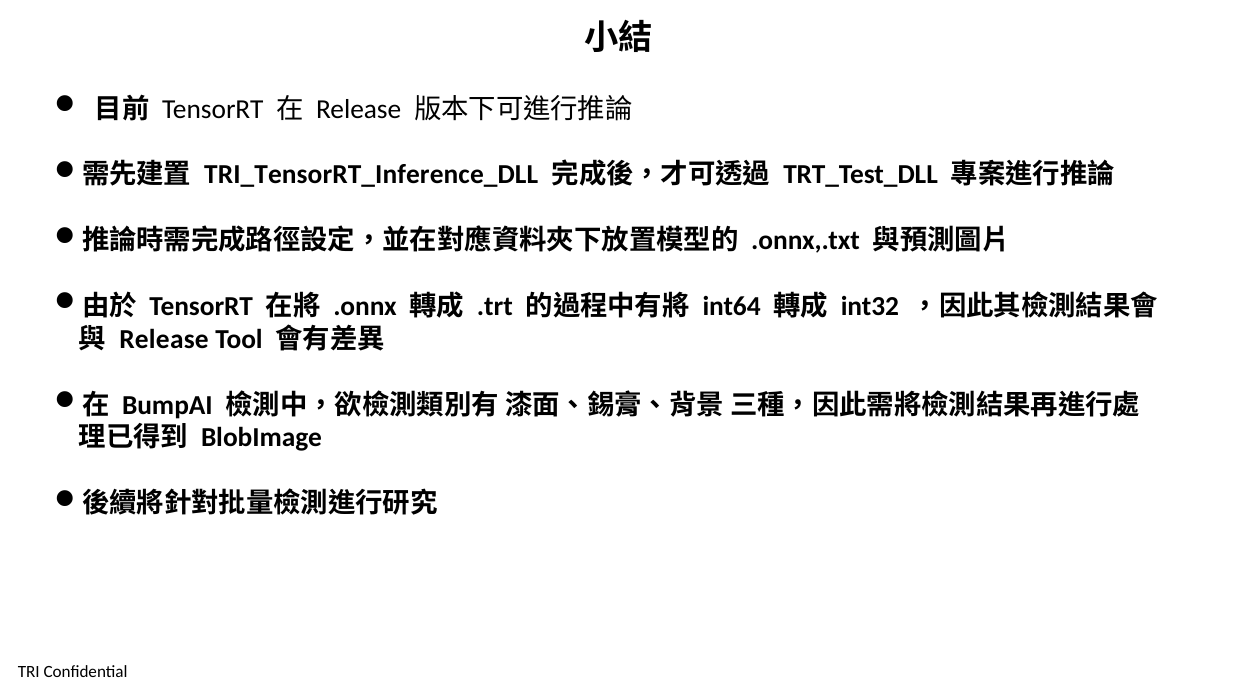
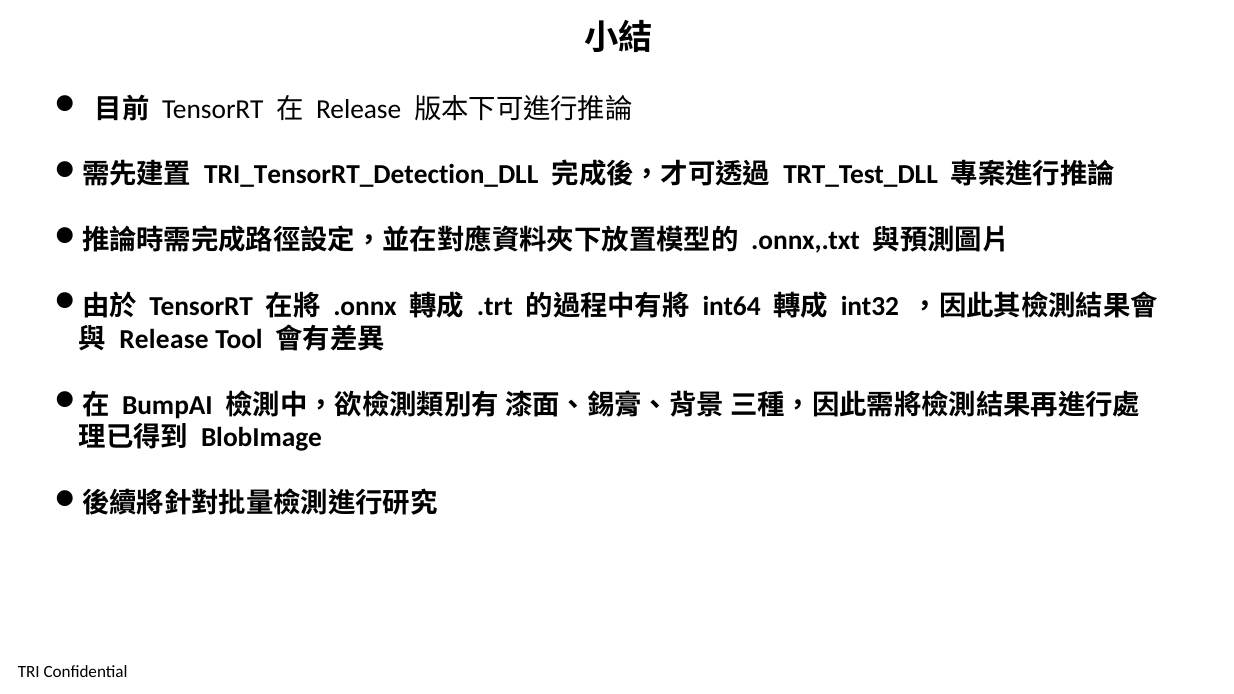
TRI_TensorRT_Inference_DLL: TRI_TensorRT_Inference_DLL -> TRI_TensorRT_Detection_DLL
